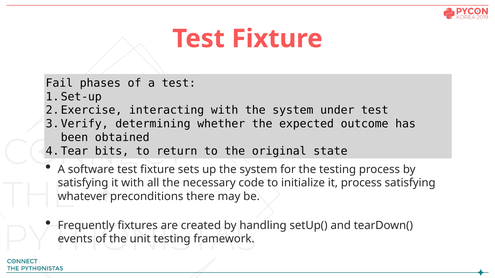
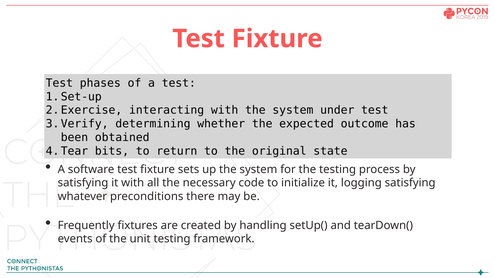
Fail at (59, 83): Fail -> Test
it process: process -> logging
